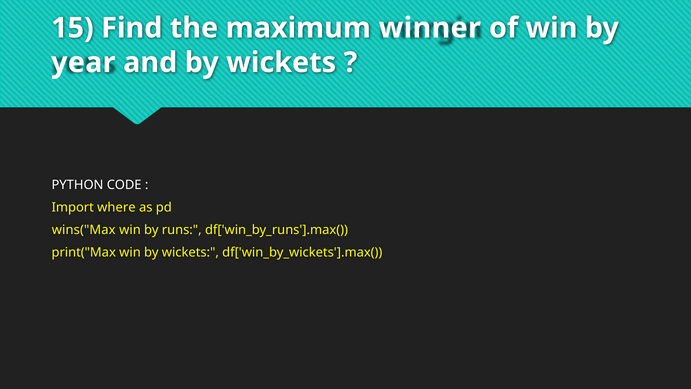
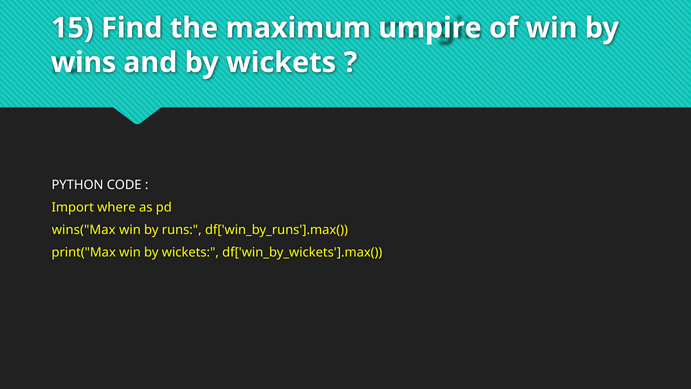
winner: winner -> umpire
year: year -> wins
